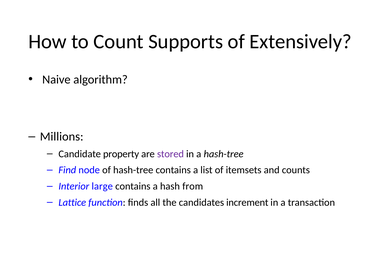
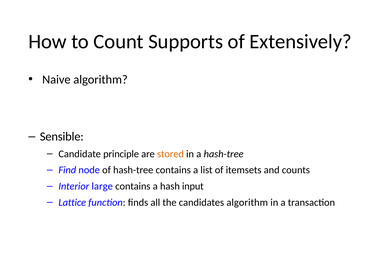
Millions: Millions -> Sensible
property: property -> principle
stored colour: purple -> orange
from: from -> input
candidates increment: increment -> algorithm
